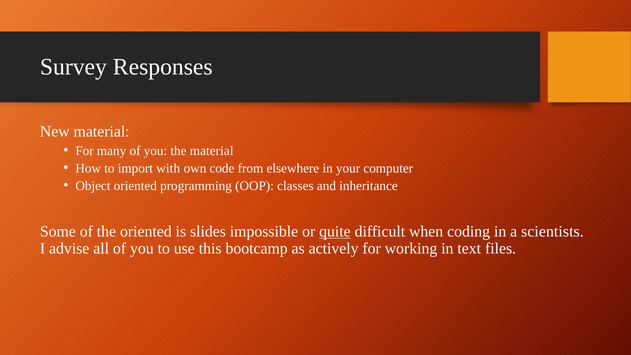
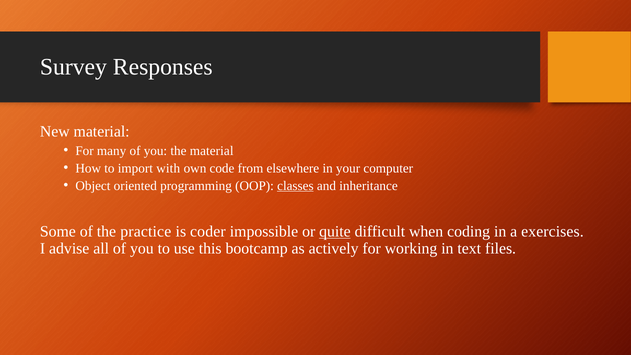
classes underline: none -> present
the oriented: oriented -> practice
slides: slides -> coder
scientists: scientists -> exercises
